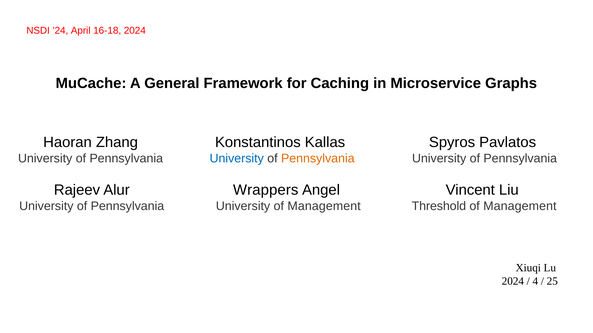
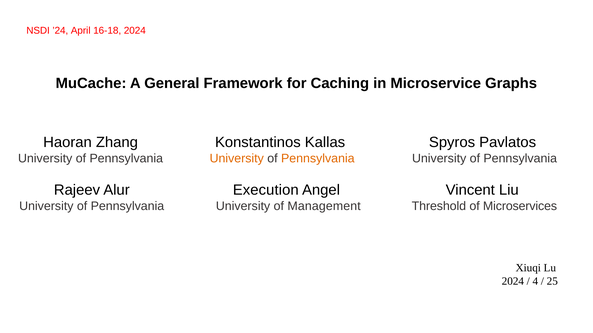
University at (237, 159) colour: blue -> orange
Wrappers: Wrappers -> Execution
Management at (520, 206): Management -> Microservices
